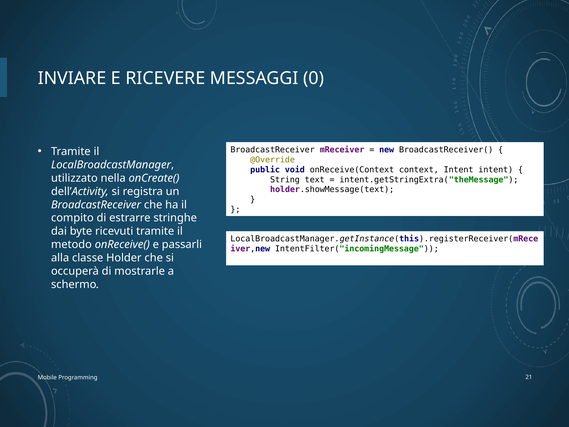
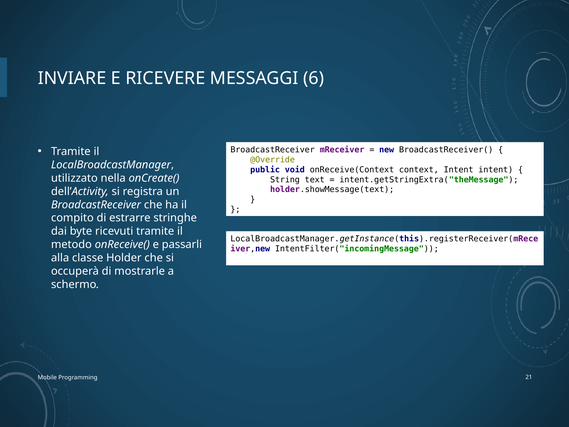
0: 0 -> 6
